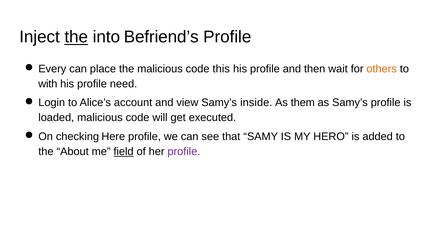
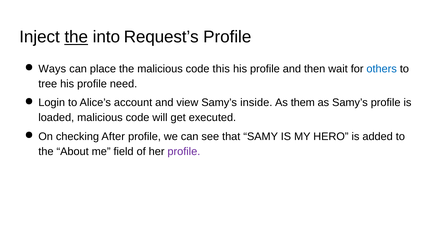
Befriend’s: Befriend’s -> Request’s
Every: Every -> Ways
others colour: orange -> blue
with: with -> tree
Here: Here -> After
field underline: present -> none
